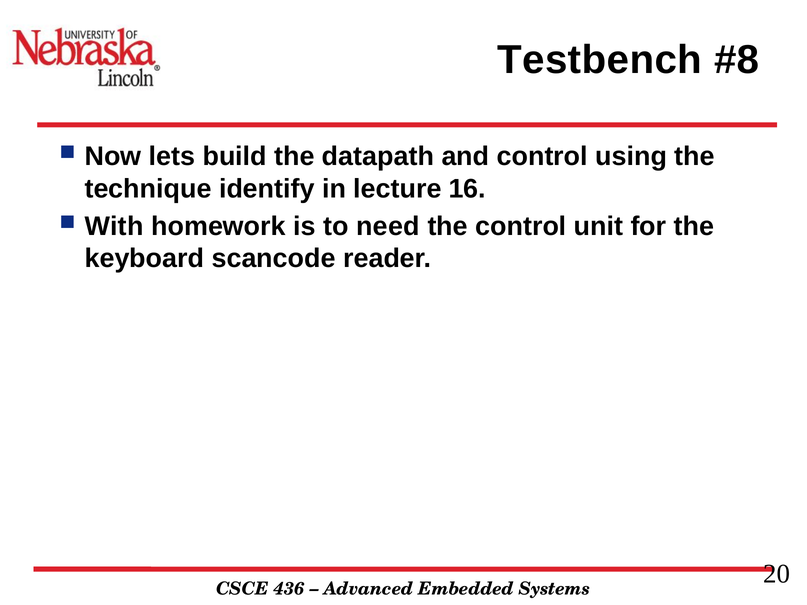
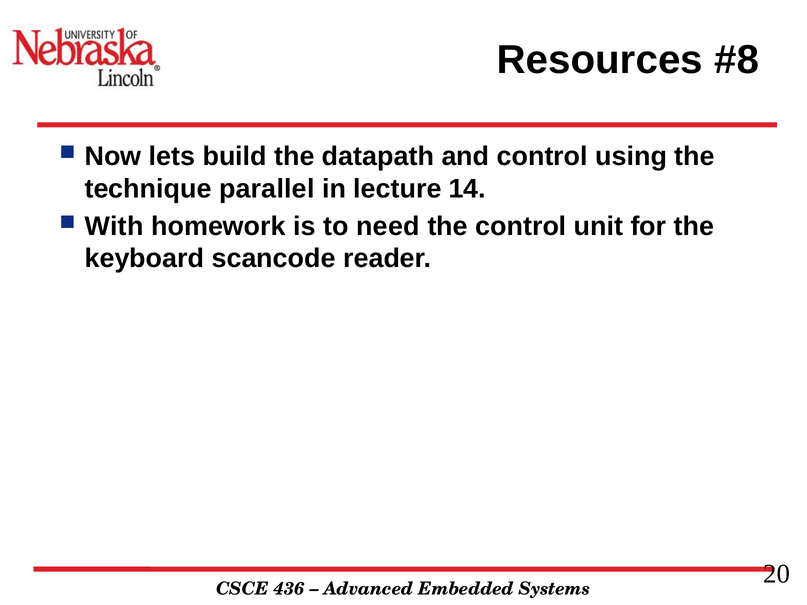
Testbench: Testbench -> Resources
identify: identify -> parallel
16: 16 -> 14
